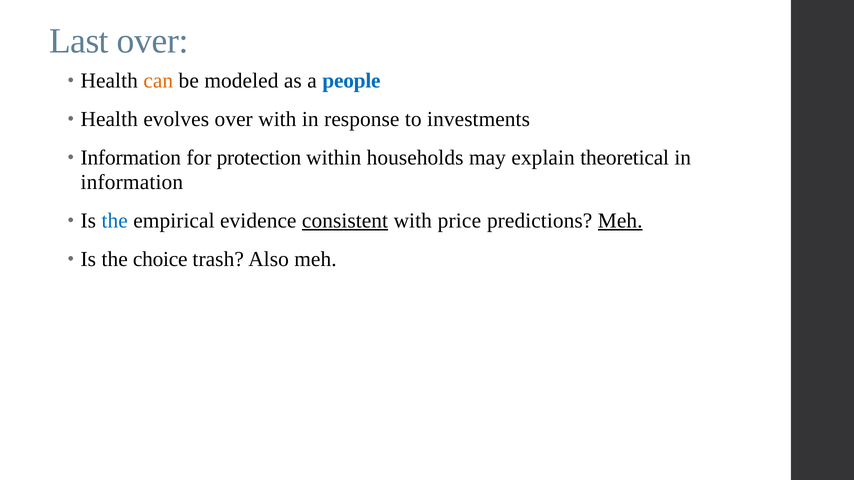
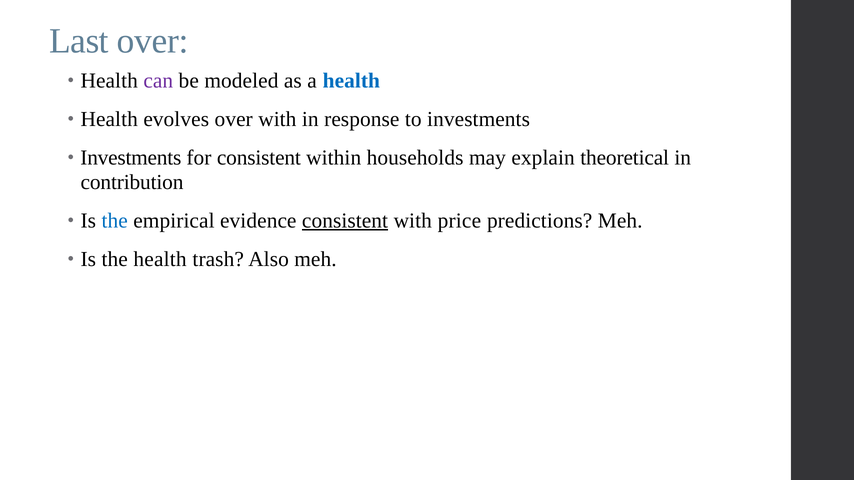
can colour: orange -> purple
a people: people -> health
Information at (131, 158): Information -> Investments
for protection: protection -> consistent
information at (132, 182): information -> contribution
Meh at (620, 221) underline: present -> none
the choice: choice -> health
